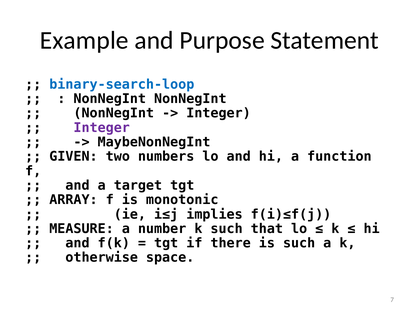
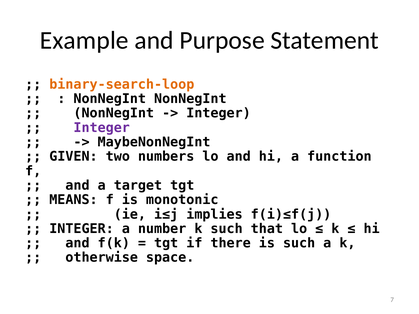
binary-search-loop colour: blue -> orange
ARRAY: ARRAY -> MEANS
MEASURE at (82, 229): MEASURE -> INTEGER
